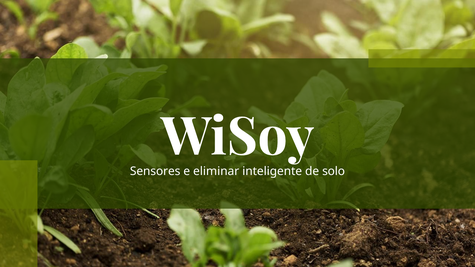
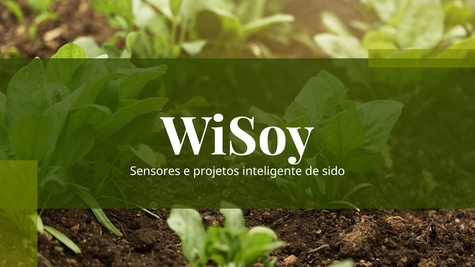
eliminar: eliminar -> projetos
solo: solo -> sido
